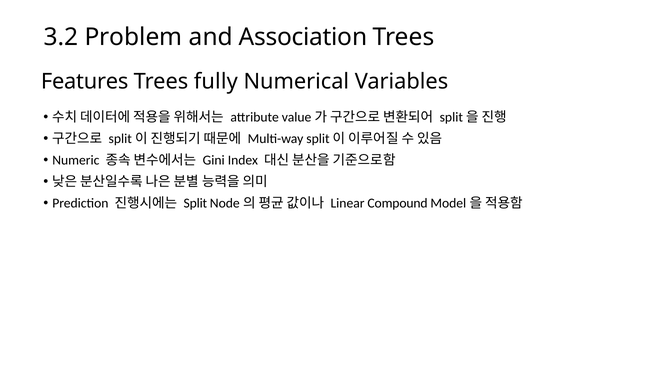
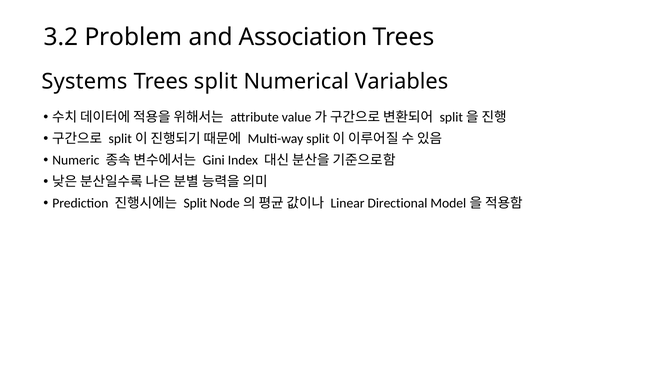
Features: Features -> Systems
Trees fully: fully -> split
Compound: Compound -> Directional
